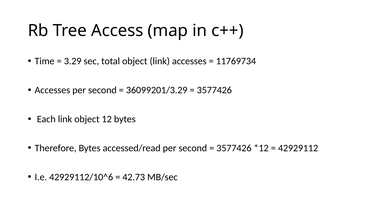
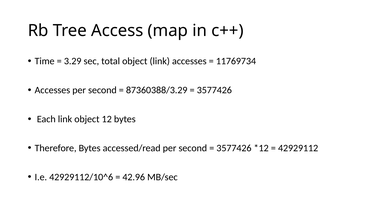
36099201/3.29: 36099201/3.29 -> 87360388/3.29
42.73: 42.73 -> 42.96
